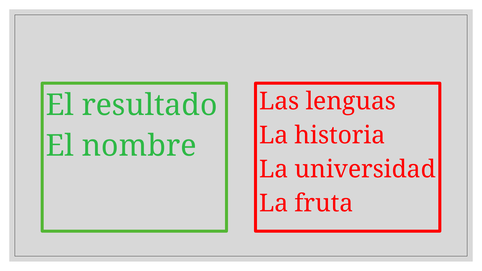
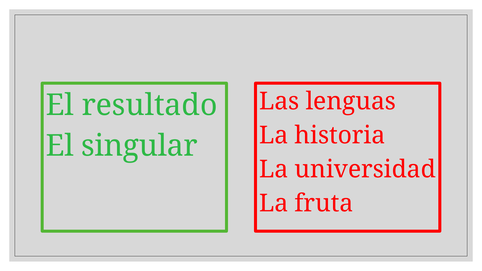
nombre: nombre -> singular
